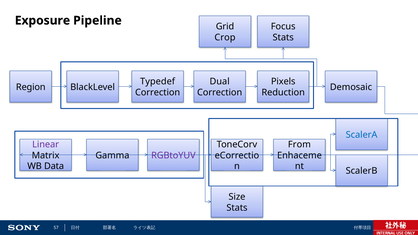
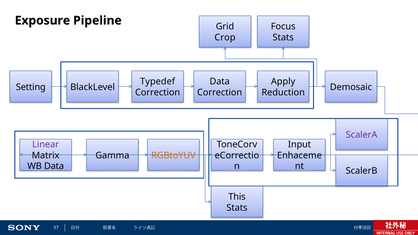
Dual at (220, 81): Dual -> Data
Pixels: Pixels -> Apply
Region: Region -> Setting
ScalerA colour: blue -> purple
From: From -> Input
RGBtoYUV colour: purple -> orange
Size: Size -> This
